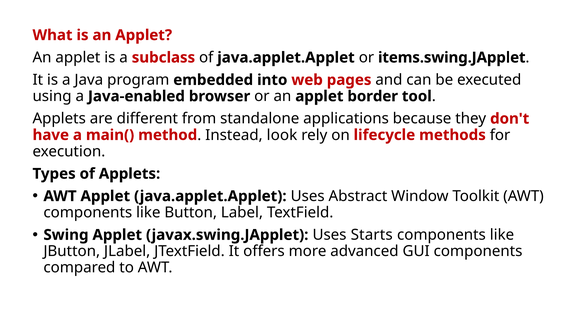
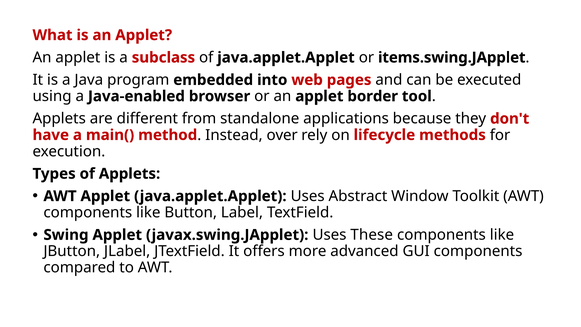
look: look -> over
Starts: Starts -> These
